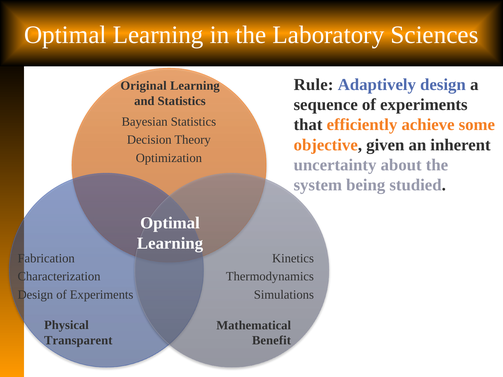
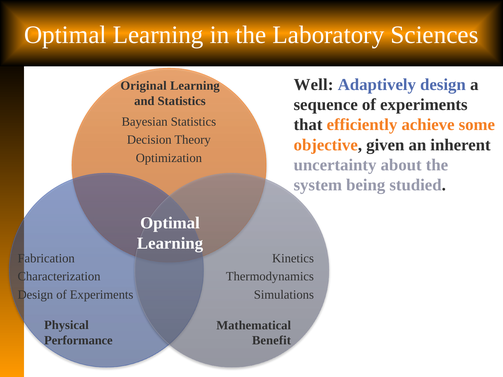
Rule: Rule -> Well
Transparent: Transparent -> Performance
